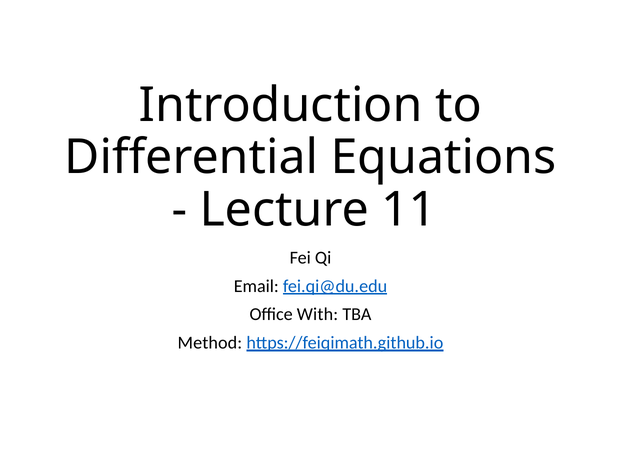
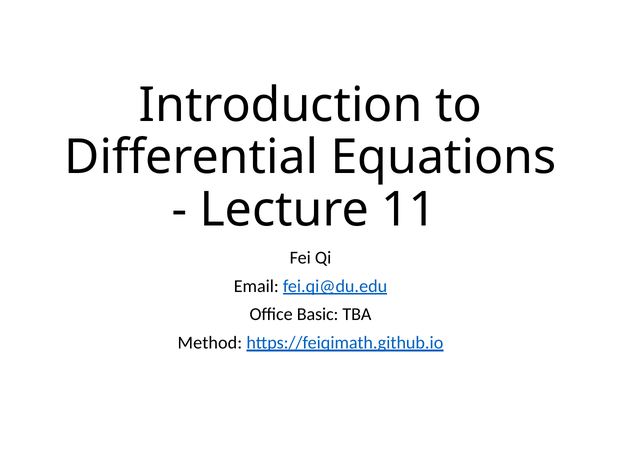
With: With -> Basic
